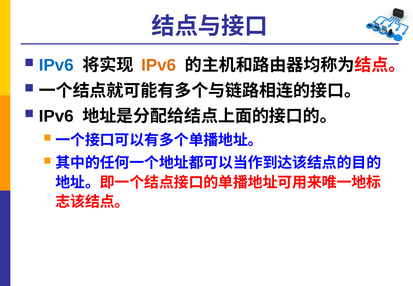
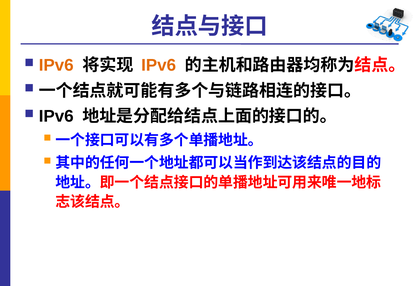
IPv6 at (56, 65) colour: blue -> orange
